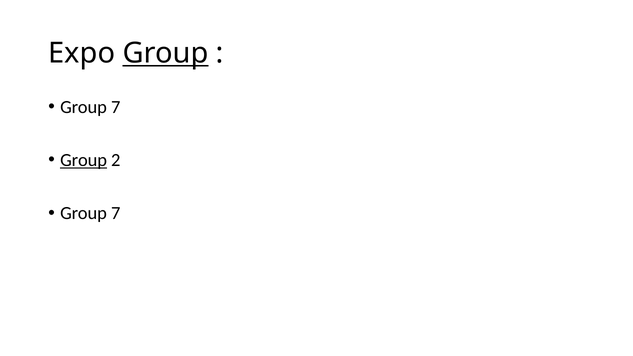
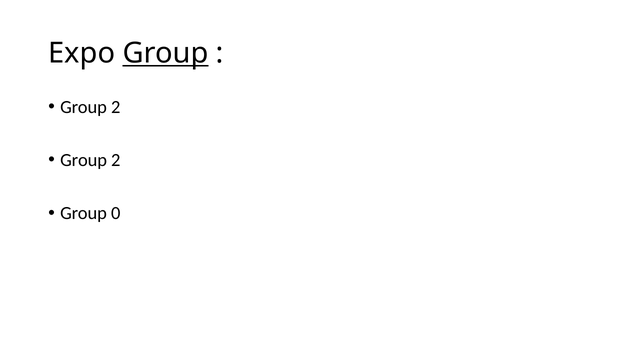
7 at (116, 107): 7 -> 2
Group at (84, 160) underline: present -> none
7 at (116, 213): 7 -> 0
